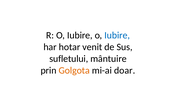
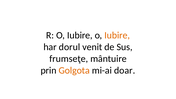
Iubire at (117, 35) colour: blue -> orange
hotar: hotar -> dorul
sufletului: sufletului -> frumseţe
